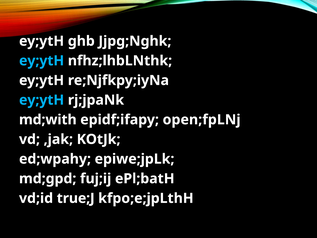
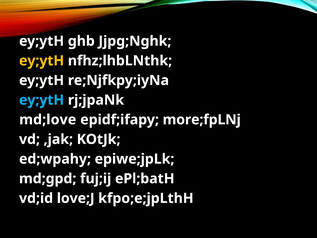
ey;ytH at (42, 61) colour: light blue -> yellow
md;with: md;with -> md;love
open;fpLNj: open;fpLNj -> more;fpLNj
true;J: true;J -> love;J
